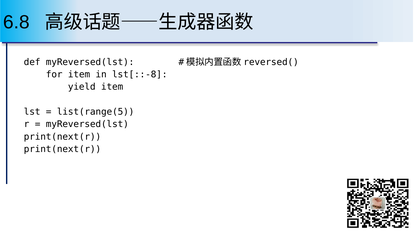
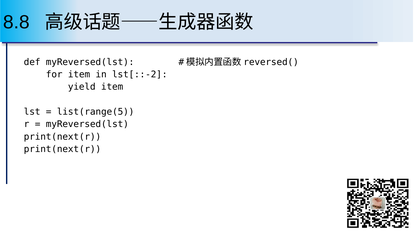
6.8: 6.8 -> 8.8
lst[::-8: lst[::-8 -> lst[::-2
